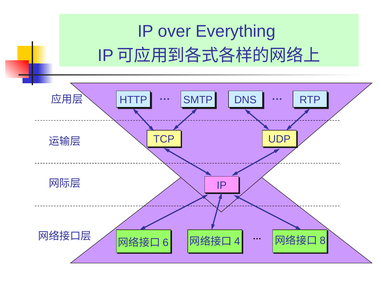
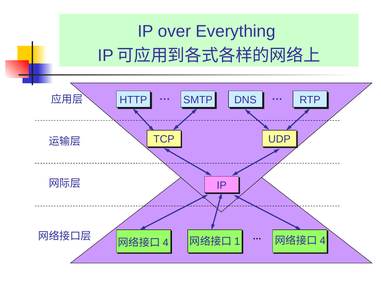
6 at (166, 243): 6 -> 4
4: 4 -> 1
8 at (323, 240): 8 -> 4
